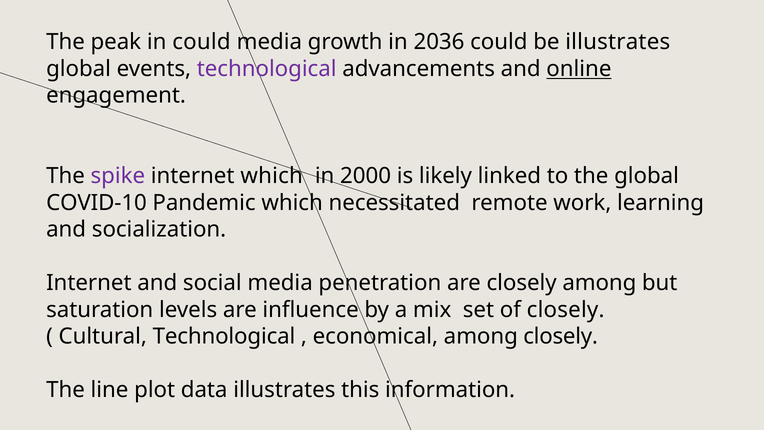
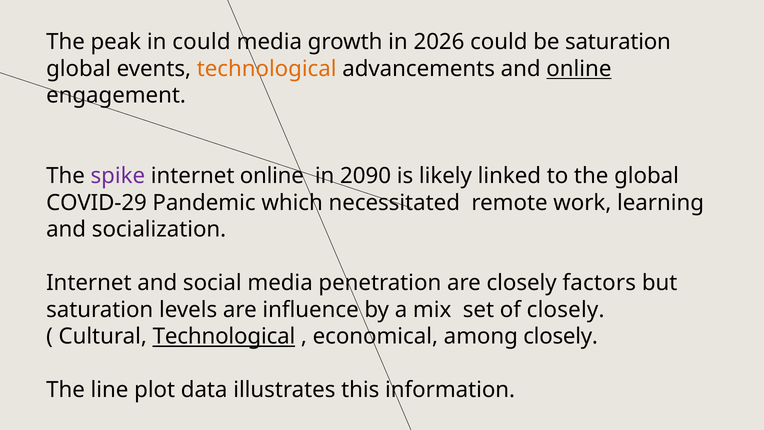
2036: 2036 -> 2026
be illustrates: illustrates -> saturation
technological at (267, 69) colour: purple -> orange
internet which: which -> online
2000: 2000 -> 2090
COVID-10: COVID-10 -> COVID-29
closely among: among -> factors
Technological at (224, 336) underline: none -> present
